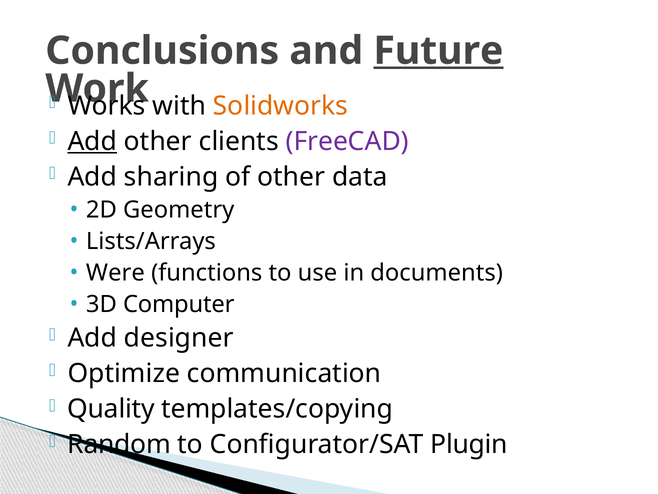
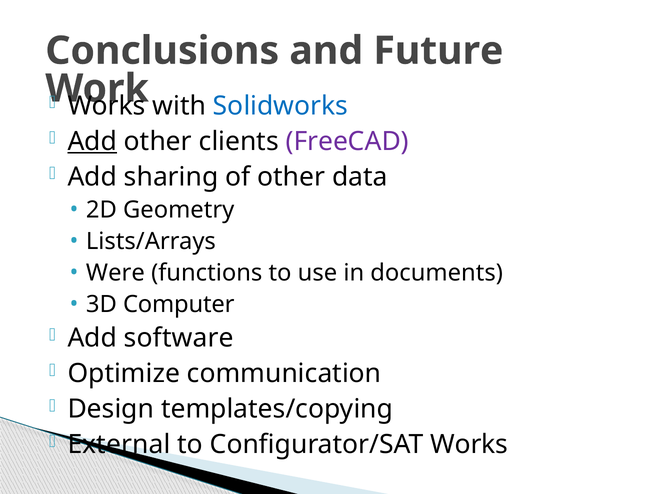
Future underline: present -> none
Solidworks colour: orange -> blue
designer: designer -> software
Quality: Quality -> Design
Random: Random -> External
Configurator/SAT Plugin: Plugin -> Works
